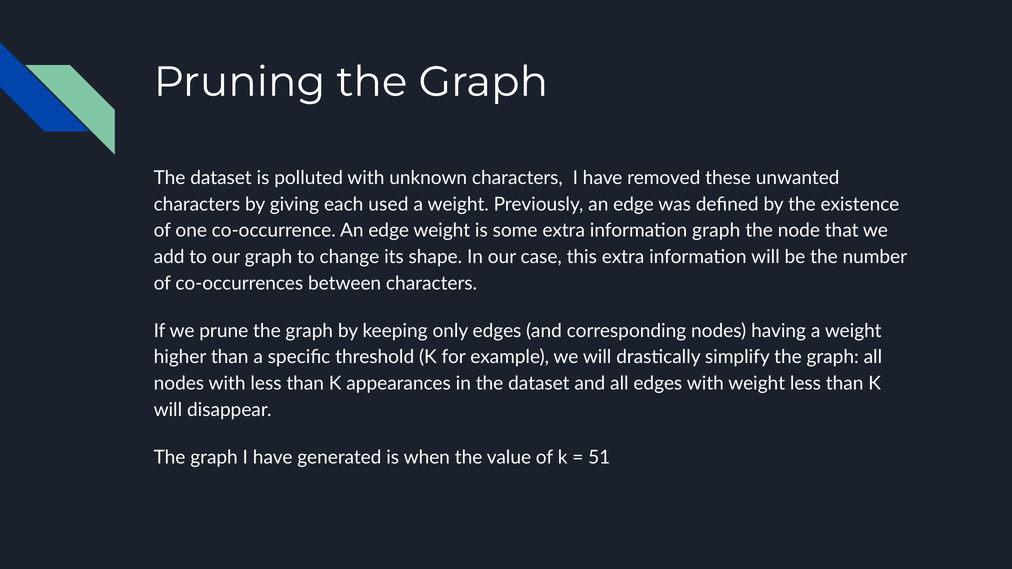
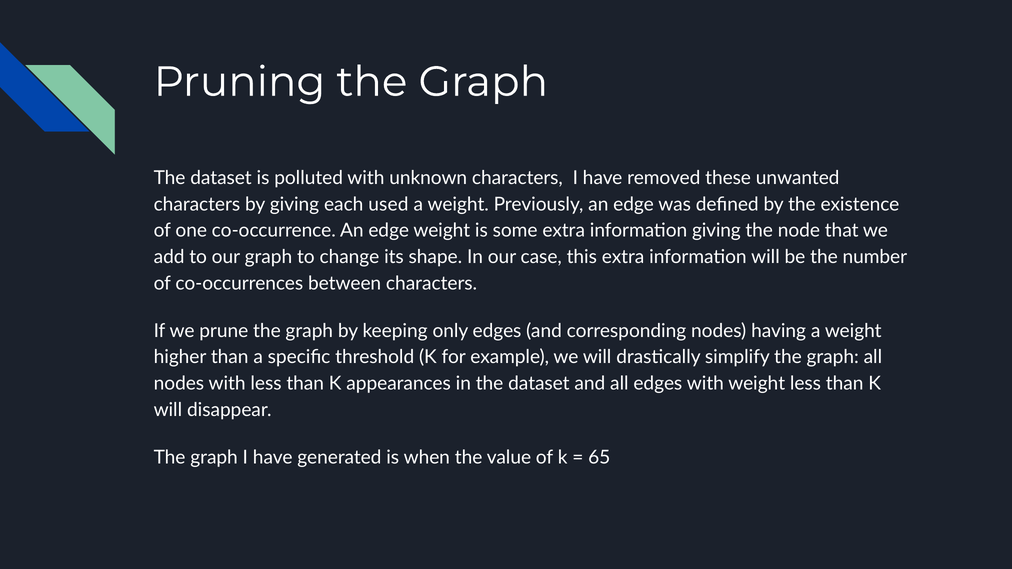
information graph: graph -> giving
51: 51 -> 65
